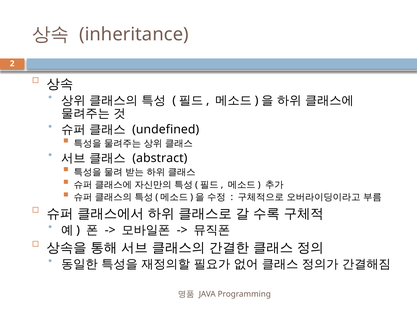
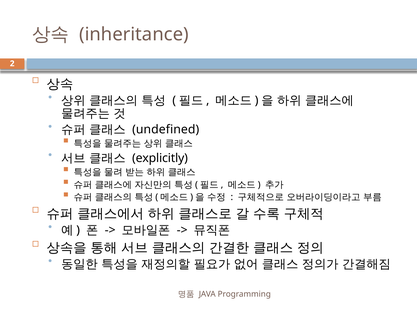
abstract: abstract -> explicitly
